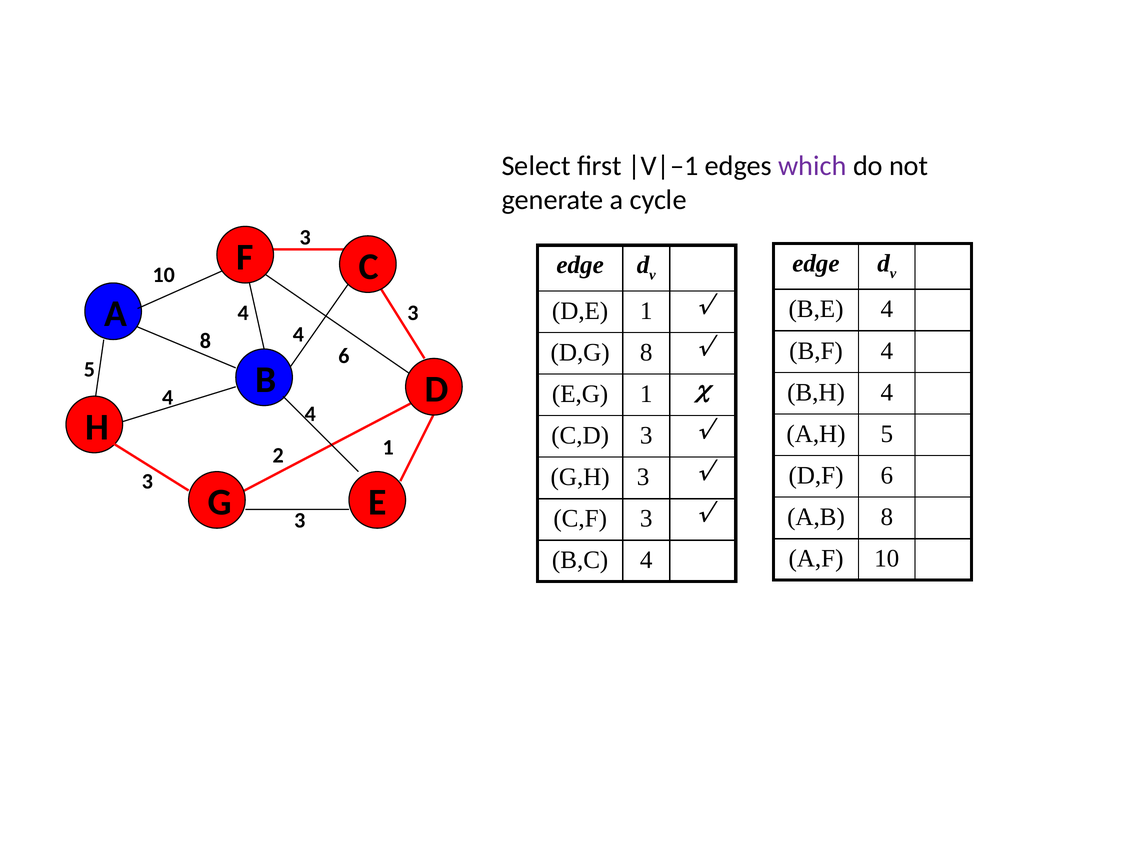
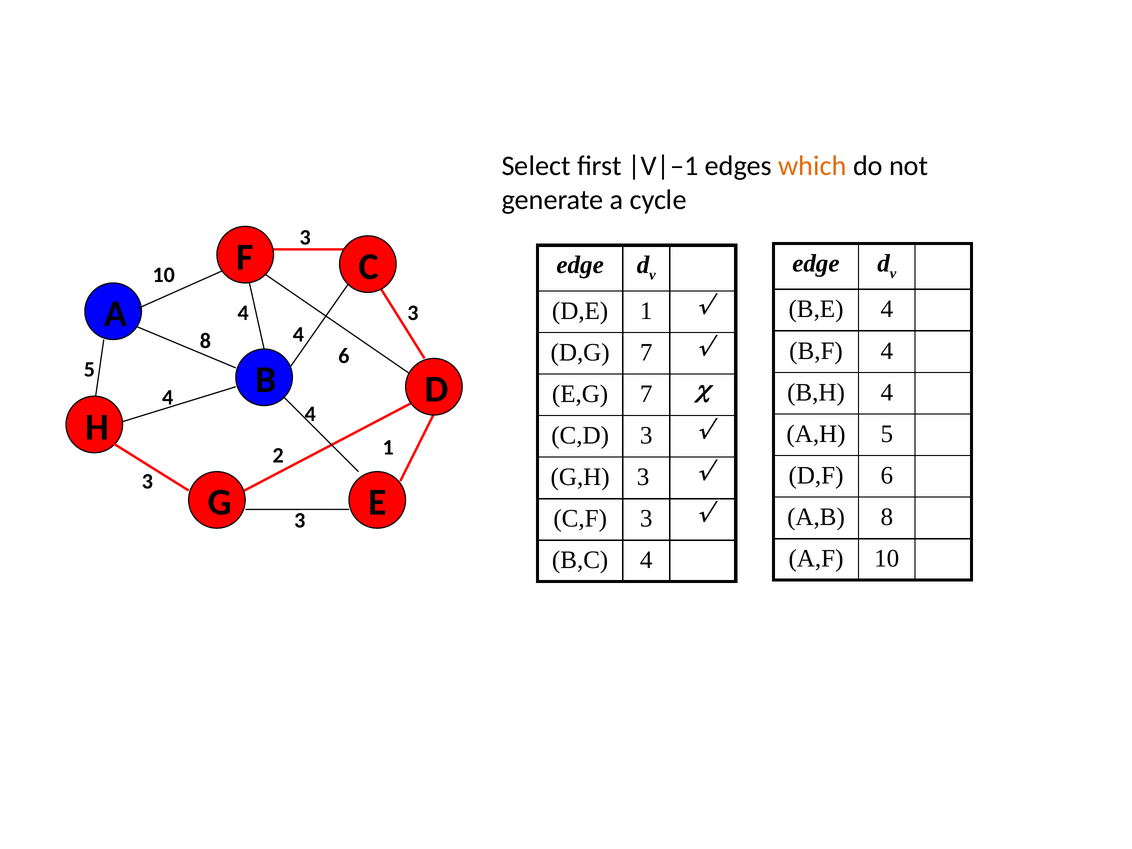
which colour: purple -> orange
D,G 8: 8 -> 7
E,G 1: 1 -> 7
